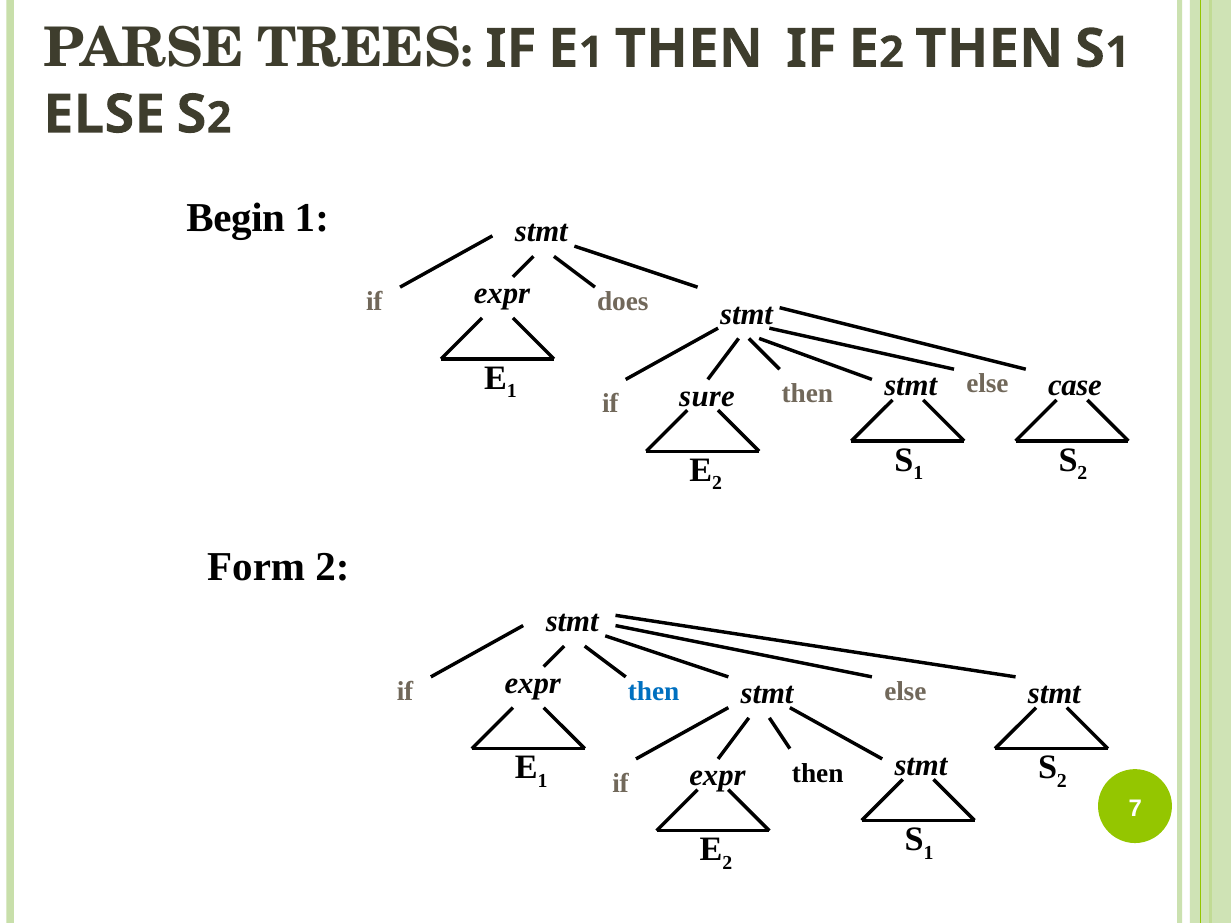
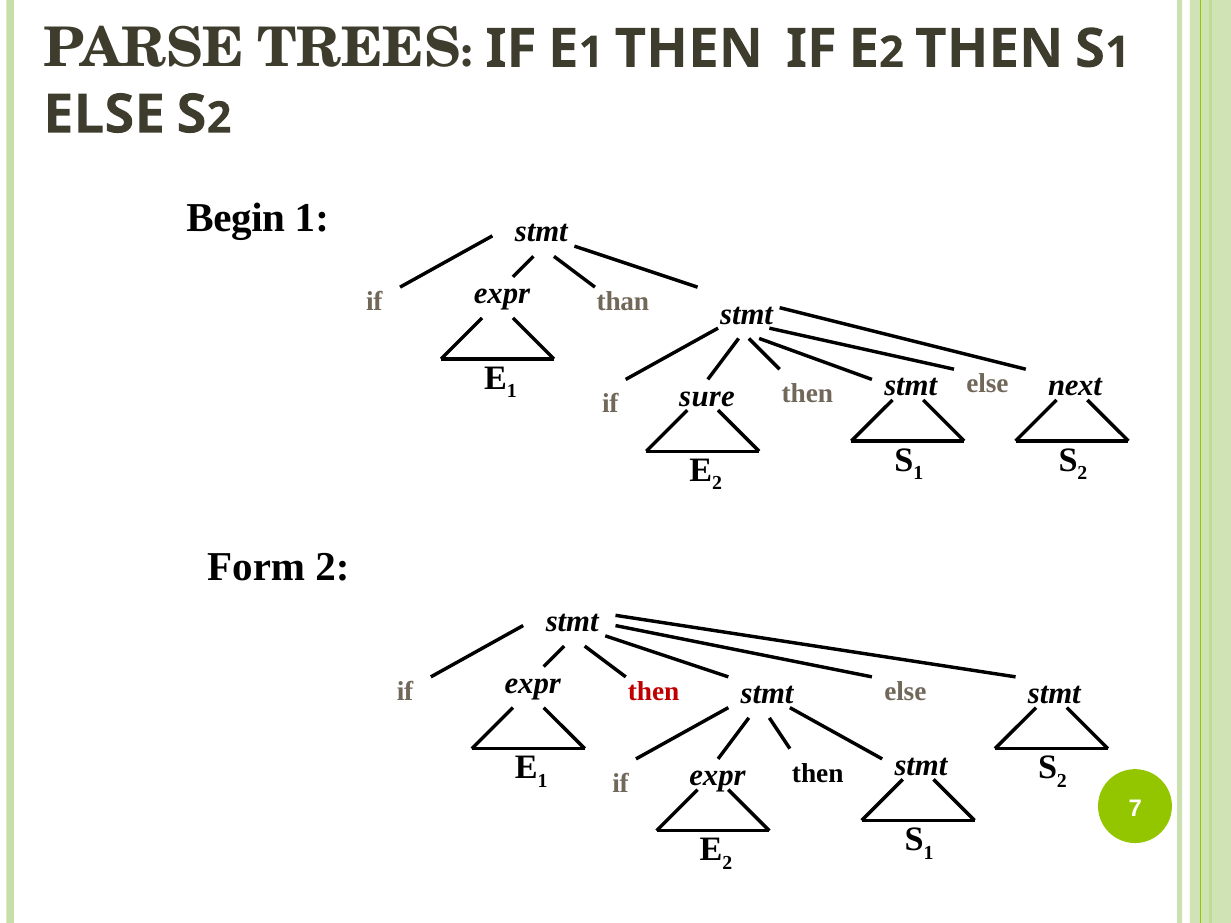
does: does -> than
case: case -> next
then at (654, 691) colour: blue -> red
